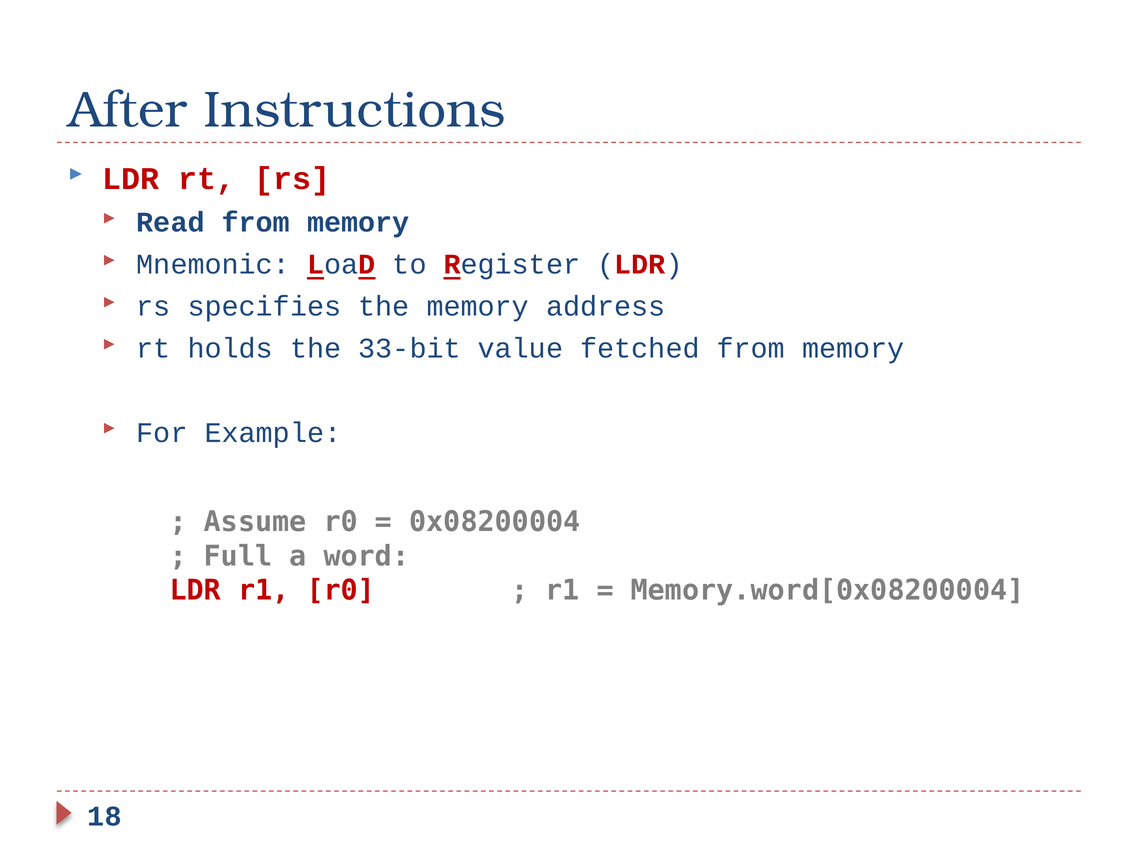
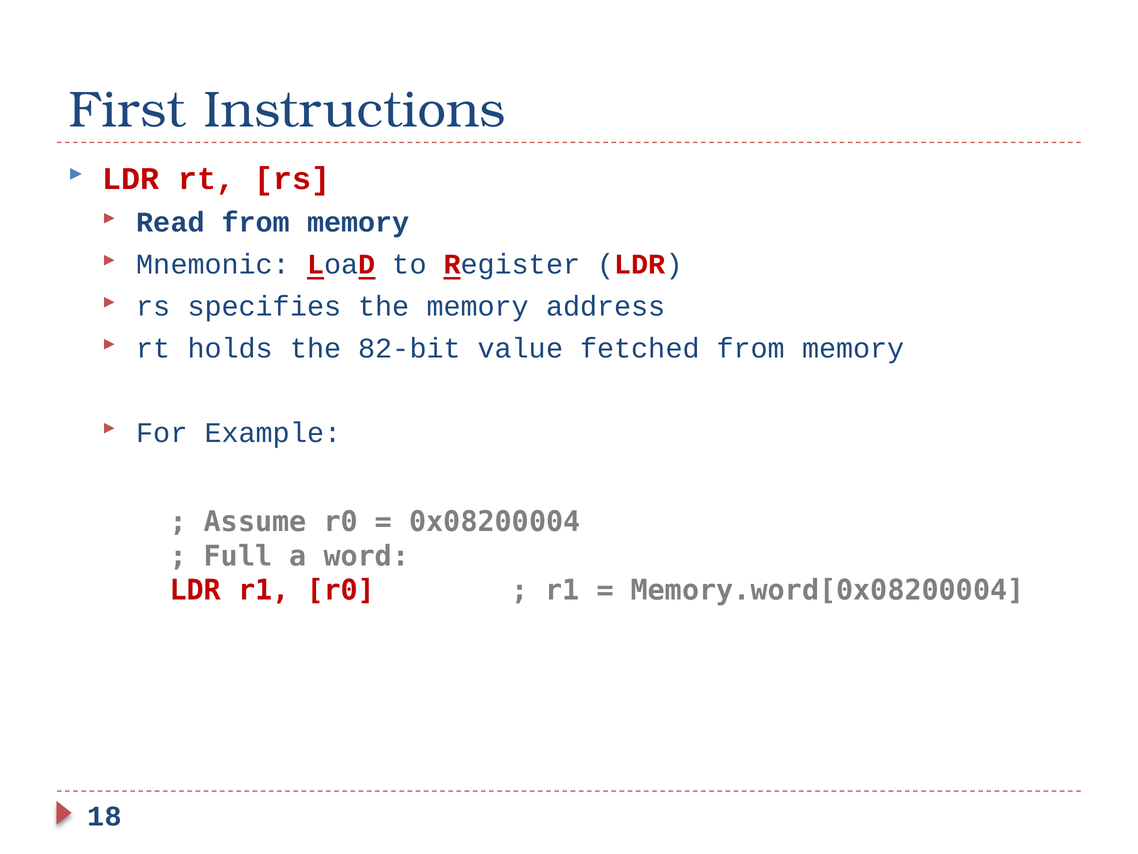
After: After -> First
33-bit: 33-bit -> 82-bit
